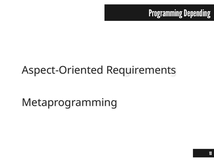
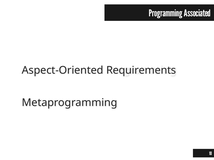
Depending: Depending -> Associated
